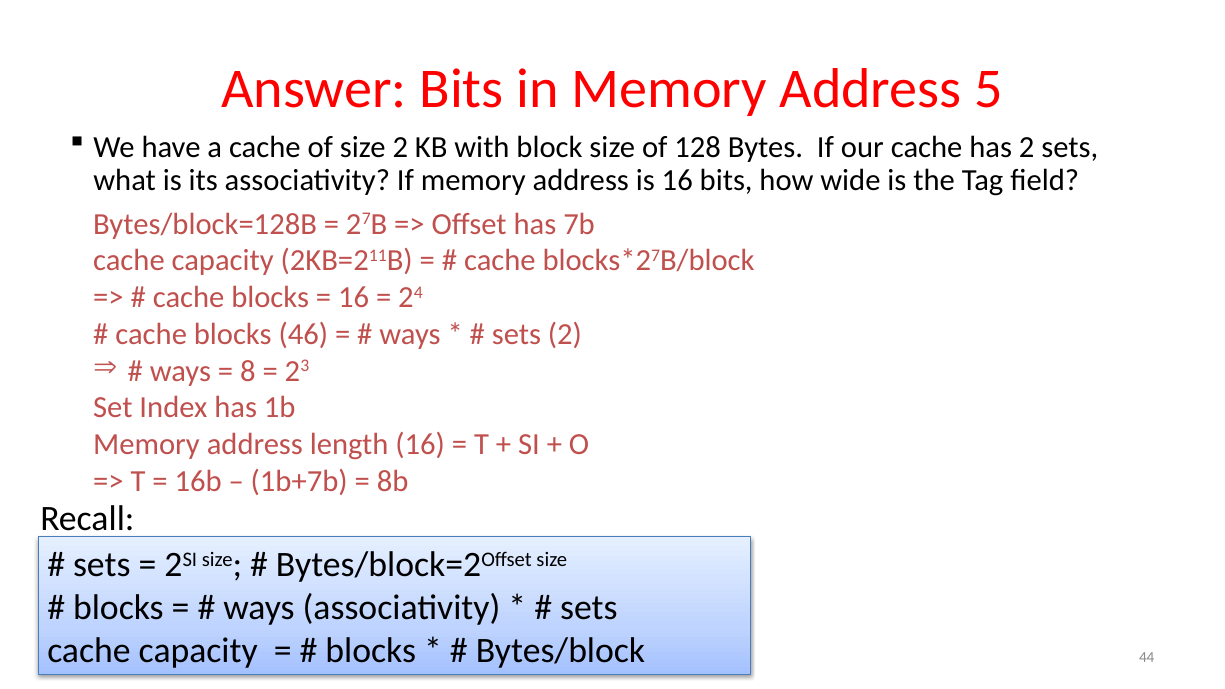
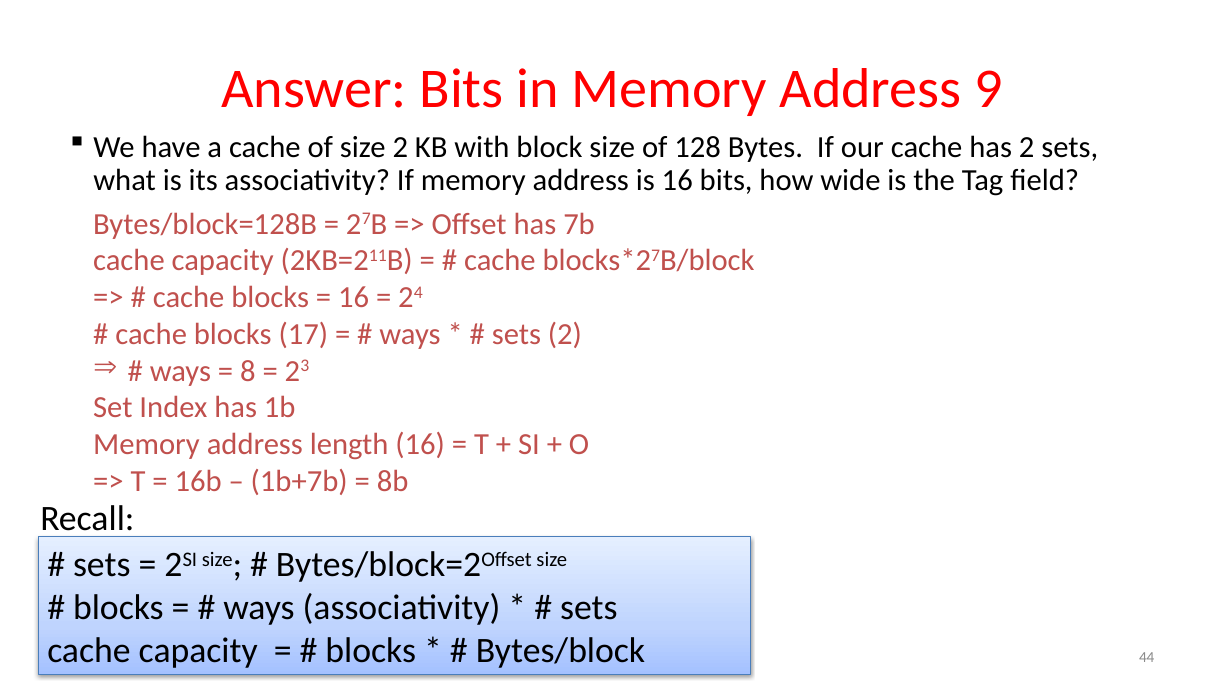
5: 5 -> 9
46: 46 -> 17
